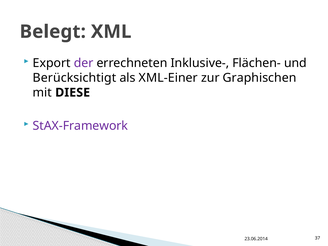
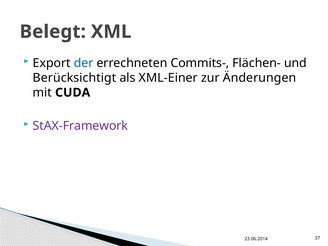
der colour: purple -> blue
Inklusive-: Inklusive- -> Commits-
Graphischen: Graphischen -> Änderungen
DIESE: DIESE -> CUDA
